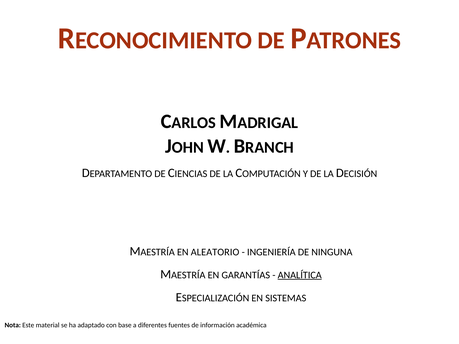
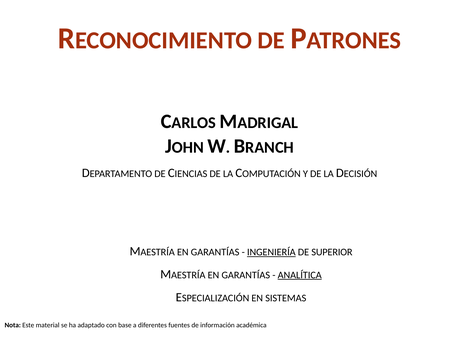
ALEATORIO at (215, 252): ALEATORIO -> GARANTÍAS
INGENIERÍA underline: none -> present
NINGUNA: NINGUNA -> SUPERIOR
